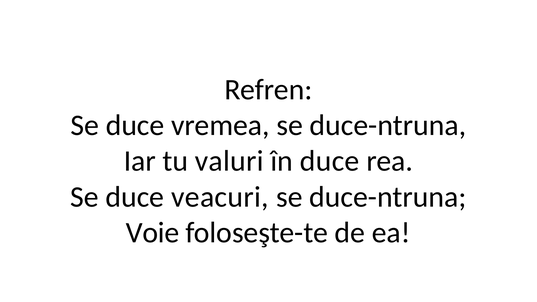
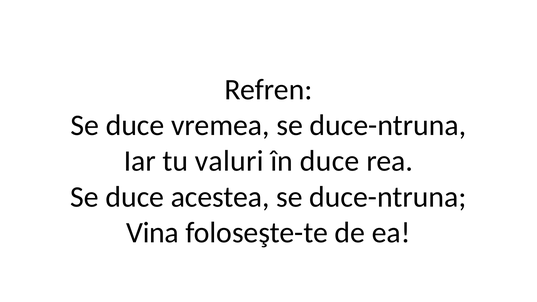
veacuri: veacuri -> acestea
Voie: Voie -> Vina
